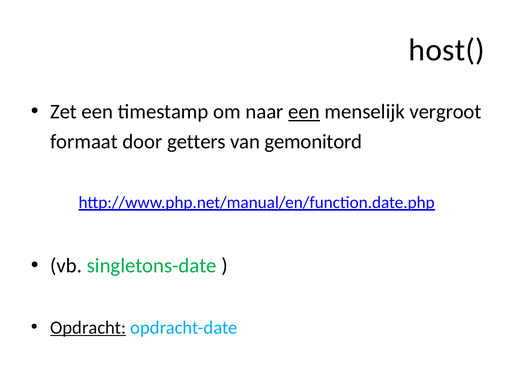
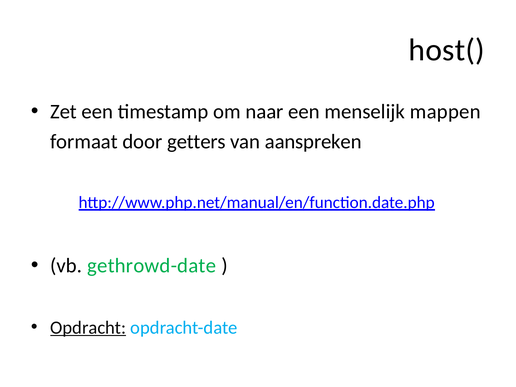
een at (304, 112) underline: present -> none
vergroot: vergroot -> mappen
gemonitord: gemonitord -> aanspreken
singletons-date: singletons-date -> gethrowd-date
